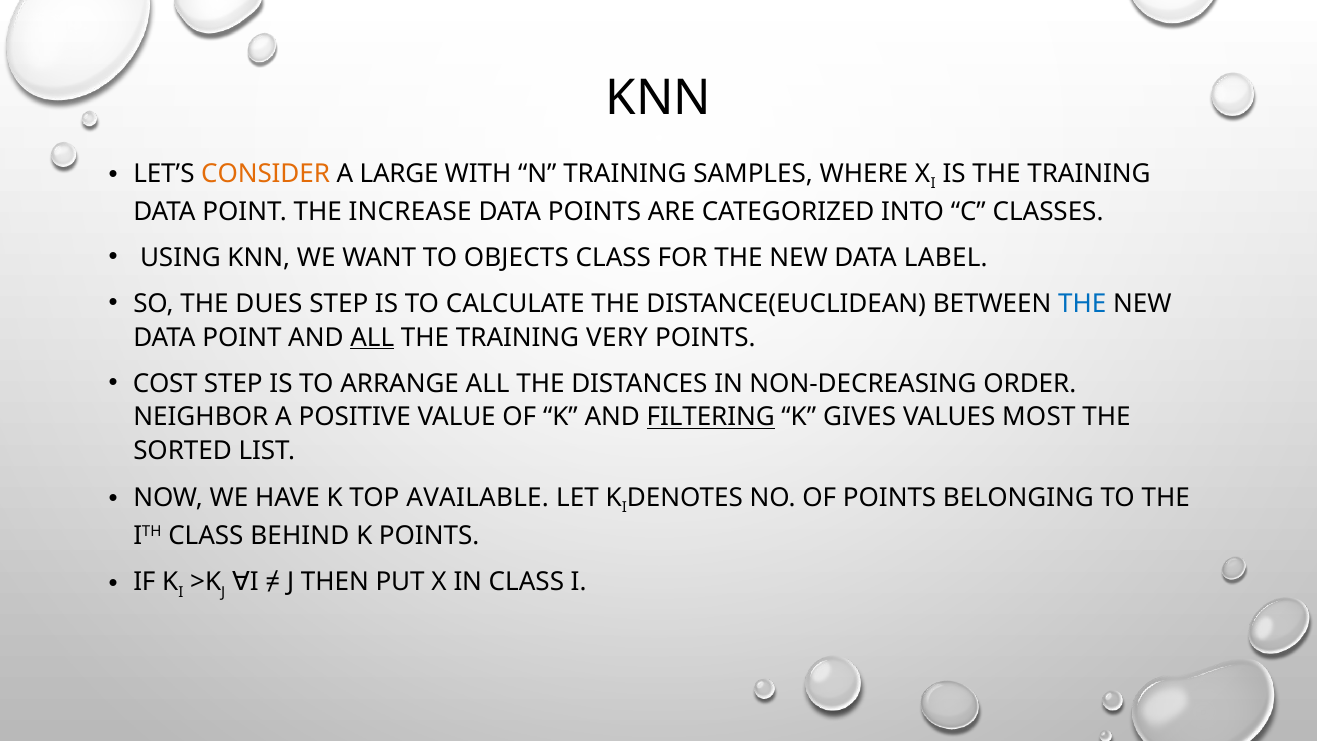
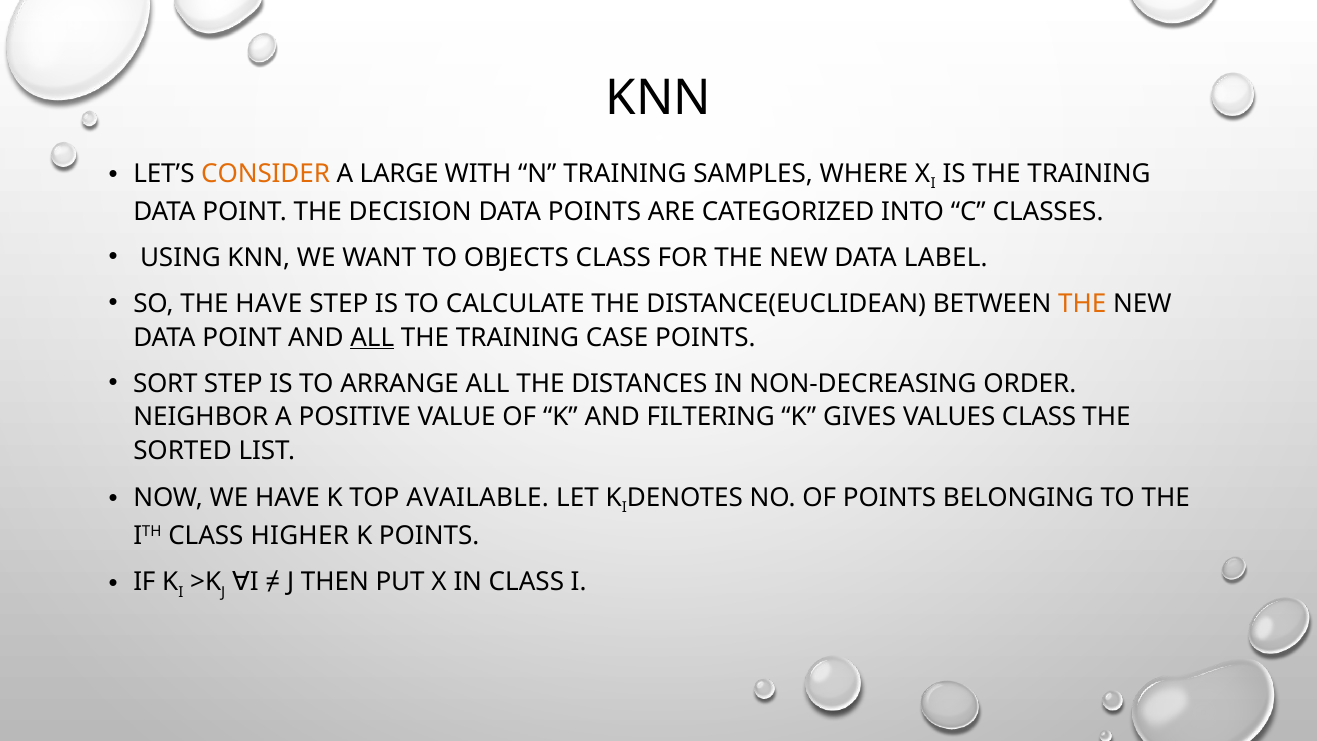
INCREASE: INCREASE -> DECISION
THE DUES: DUES -> HAVE
THE at (1082, 304) colour: blue -> orange
VERY: VERY -> CASE
COST: COST -> SORT
FILTERING underline: present -> none
VALUES MOST: MOST -> CLASS
BEHIND: BEHIND -> HIGHER
